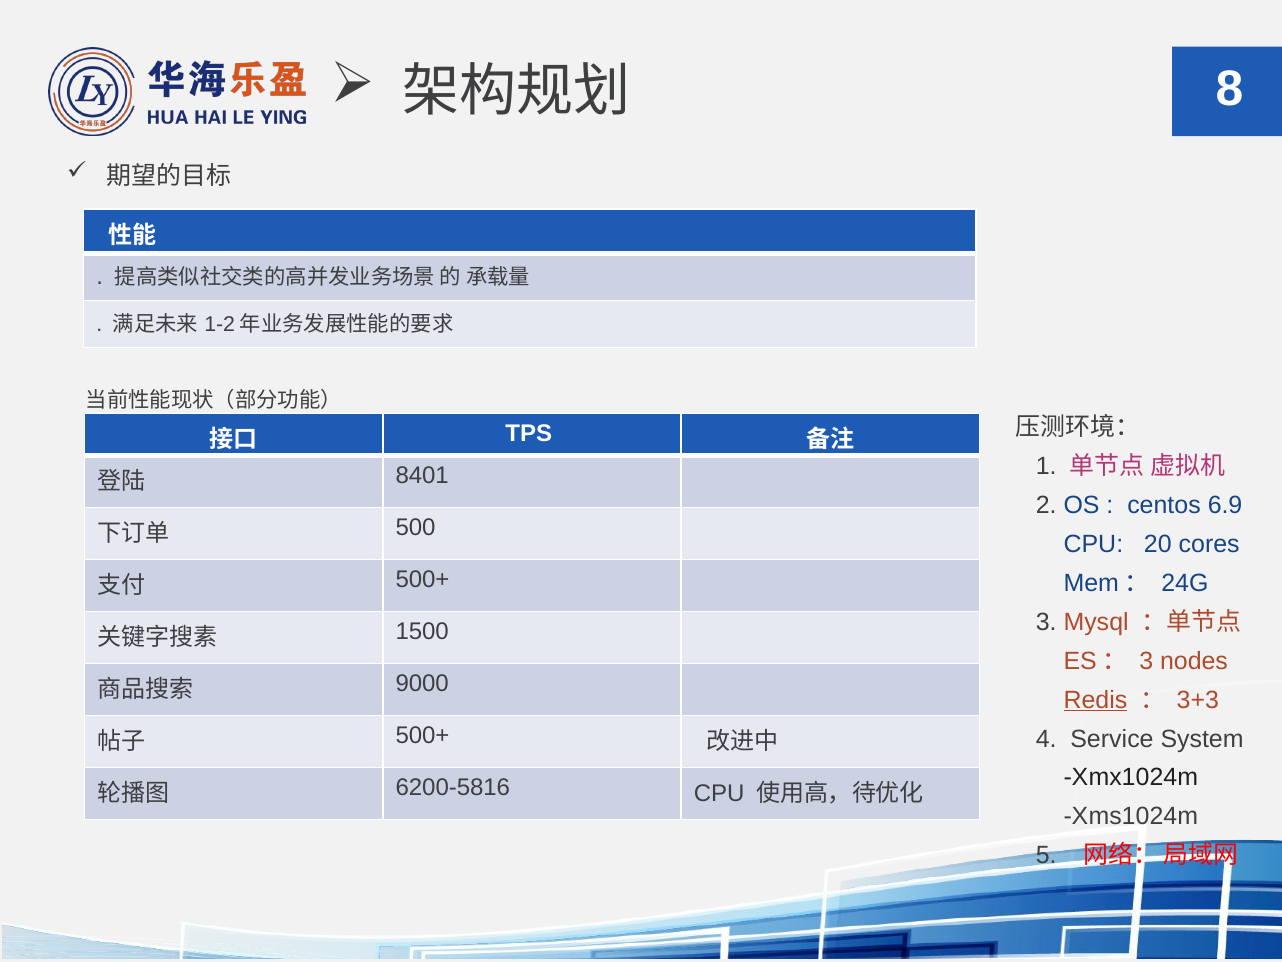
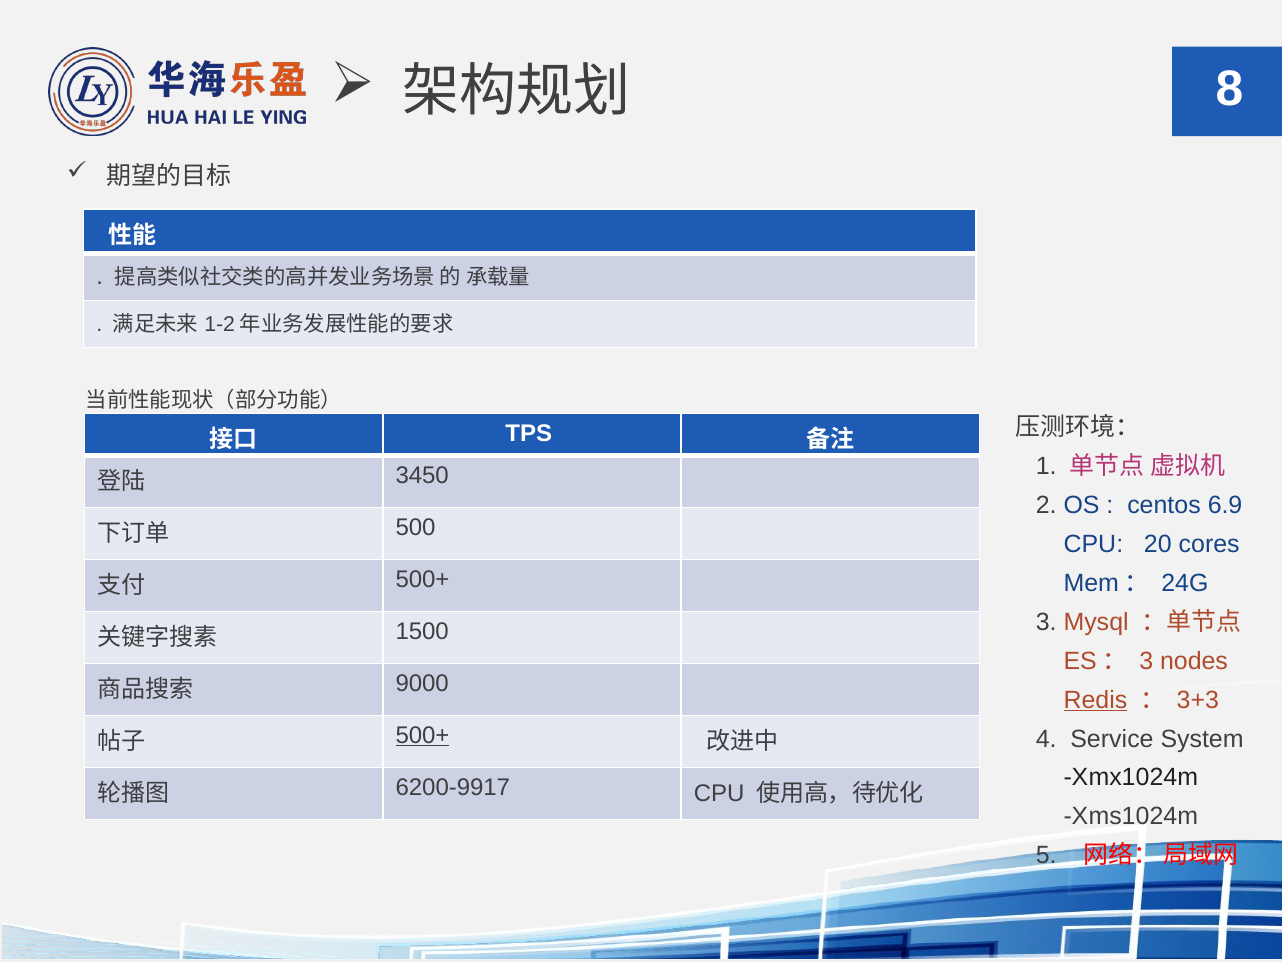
8401: 8401 -> 3450
500+ at (423, 735) underline: none -> present
6200-5816: 6200-5816 -> 6200-9917
